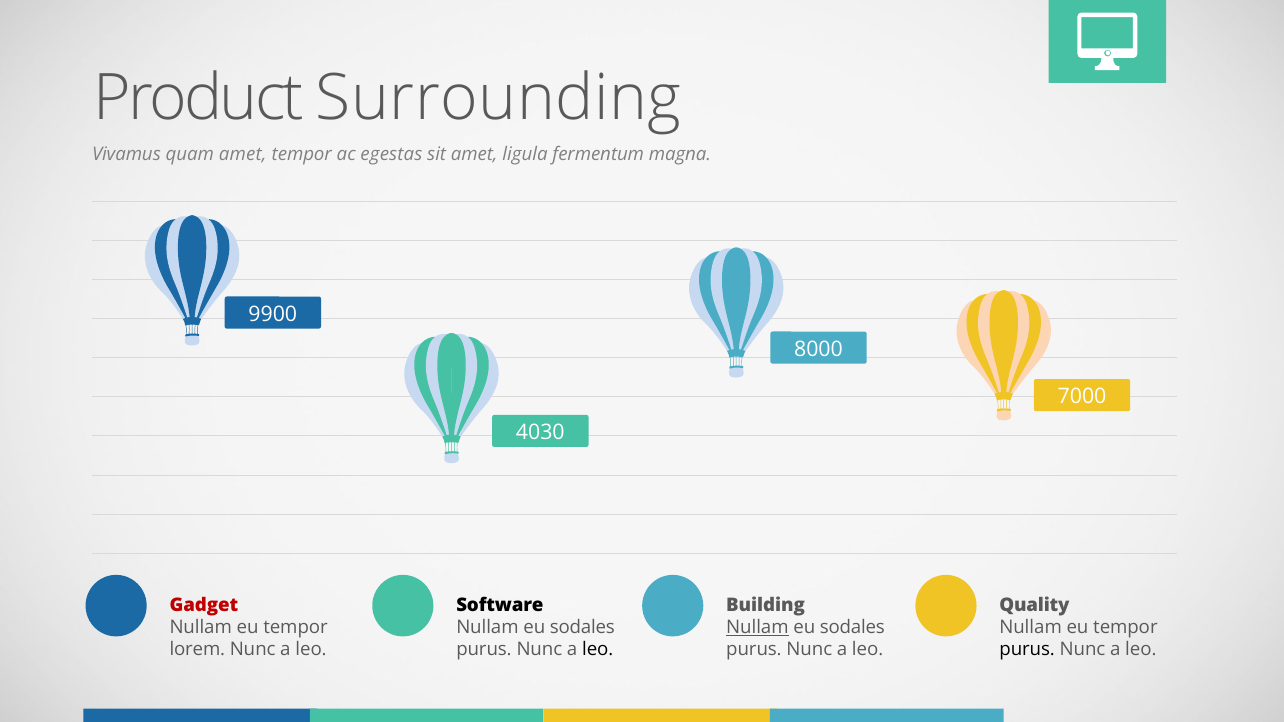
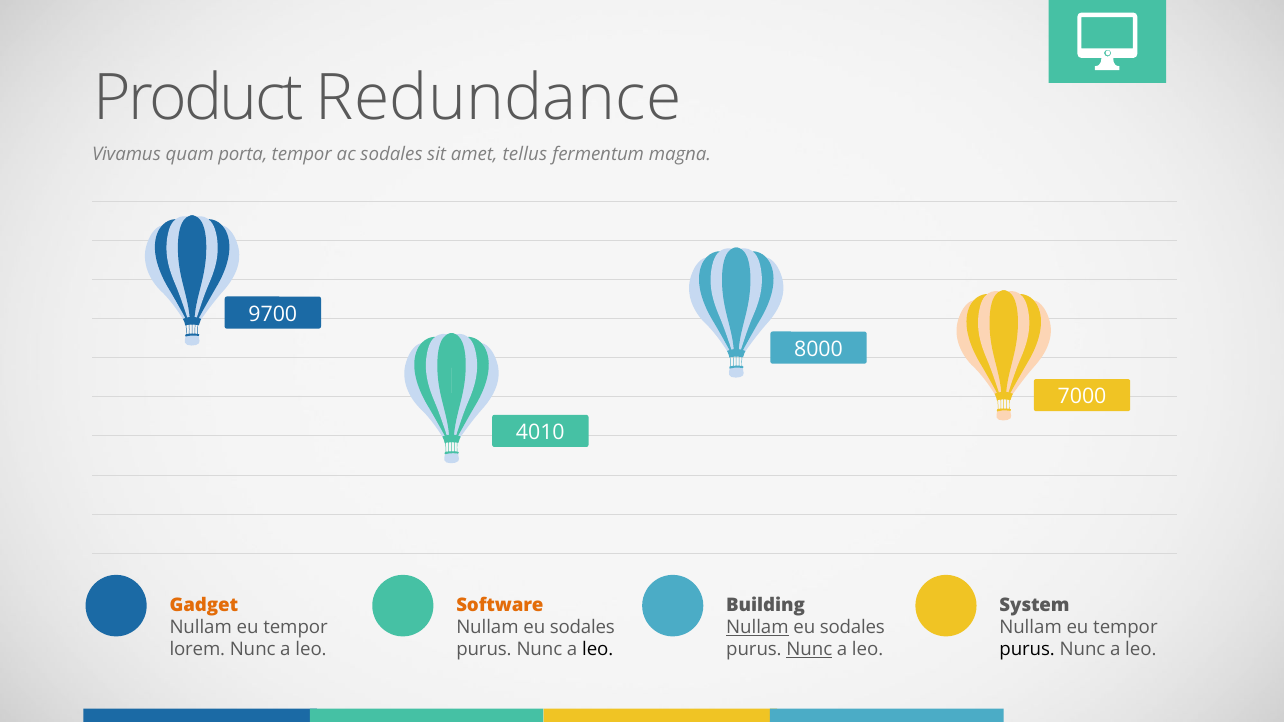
Surrounding: Surrounding -> Redundance
quam amet: amet -> porta
ac egestas: egestas -> sodales
ligula: ligula -> tellus
9900: 9900 -> 9700
4030: 4030 -> 4010
Gadget colour: red -> orange
Software colour: black -> orange
Quality: Quality -> System
Nunc at (809, 650) underline: none -> present
